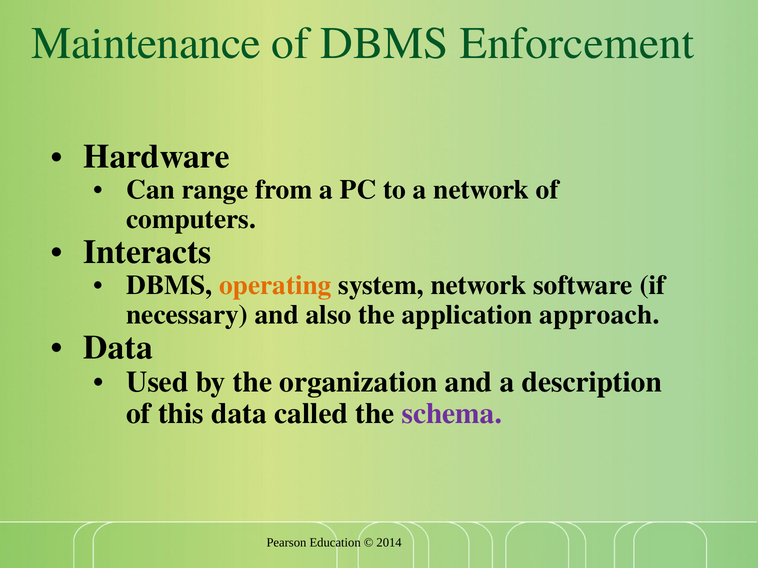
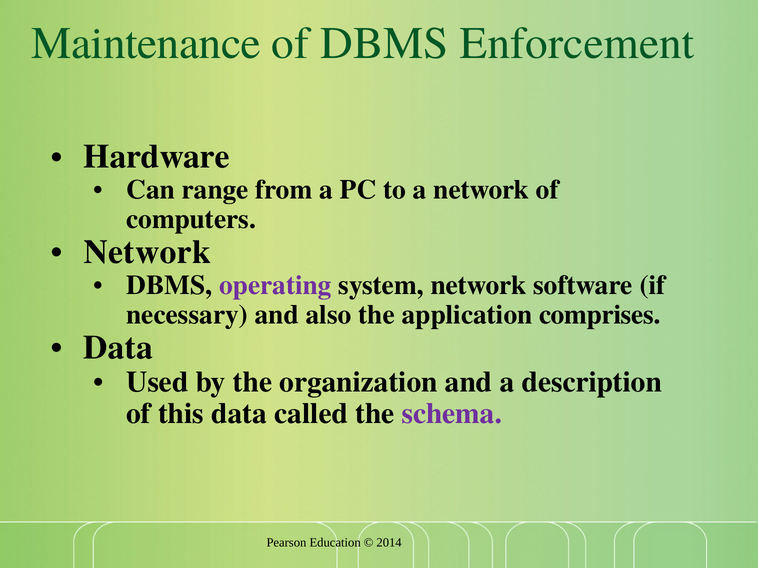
Interacts at (147, 252): Interacts -> Network
operating colour: orange -> purple
approach: approach -> comprises
